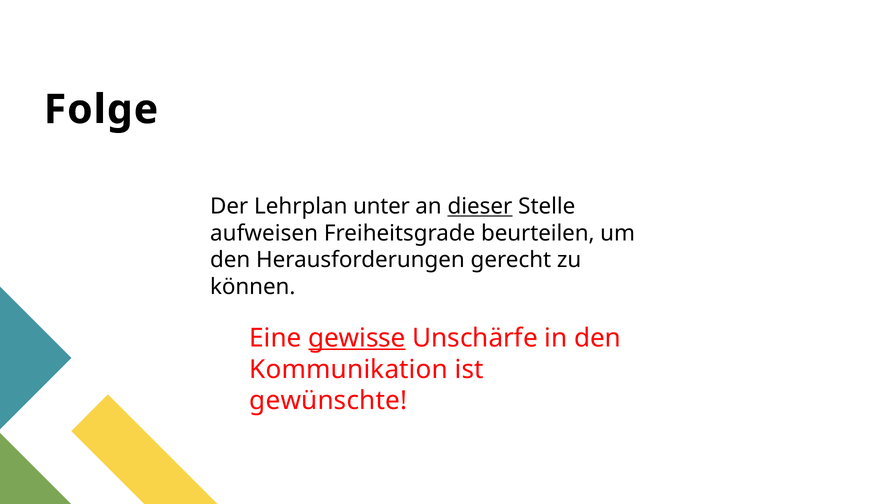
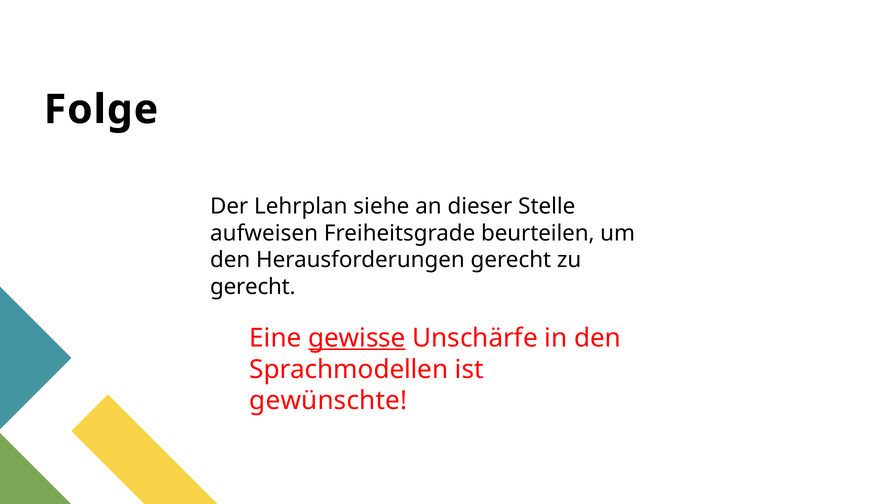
unter: unter -> siehe
dieser underline: present -> none
können at (253, 287): können -> gerecht
Kommunikation: Kommunikation -> Sprachmodellen
